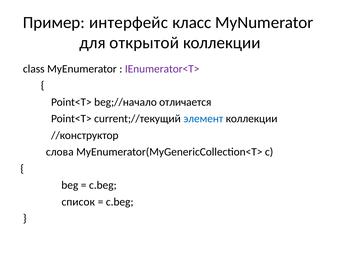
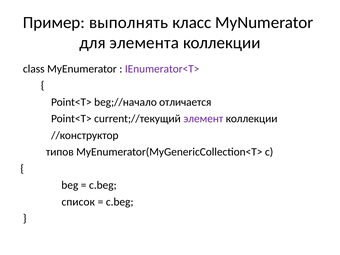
интерфейс: интерфейс -> выполнять
открытой: открытой -> элемента
элемент colour: blue -> purple
слова: слова -> типов
